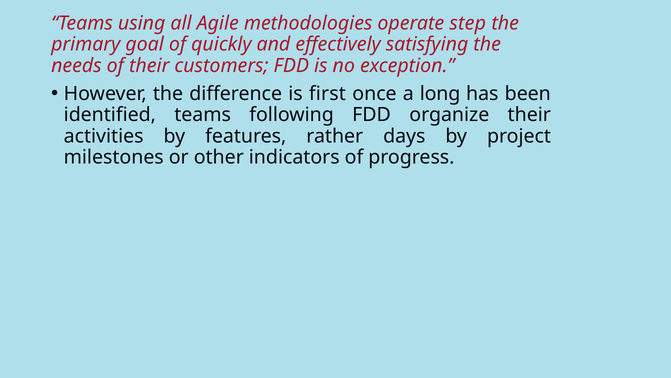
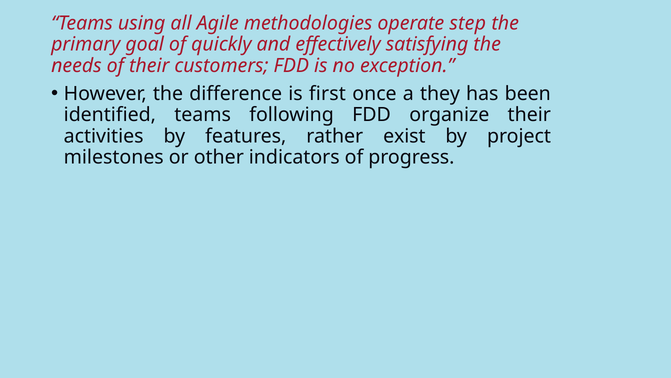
long: long -> they
days: days -> exist
